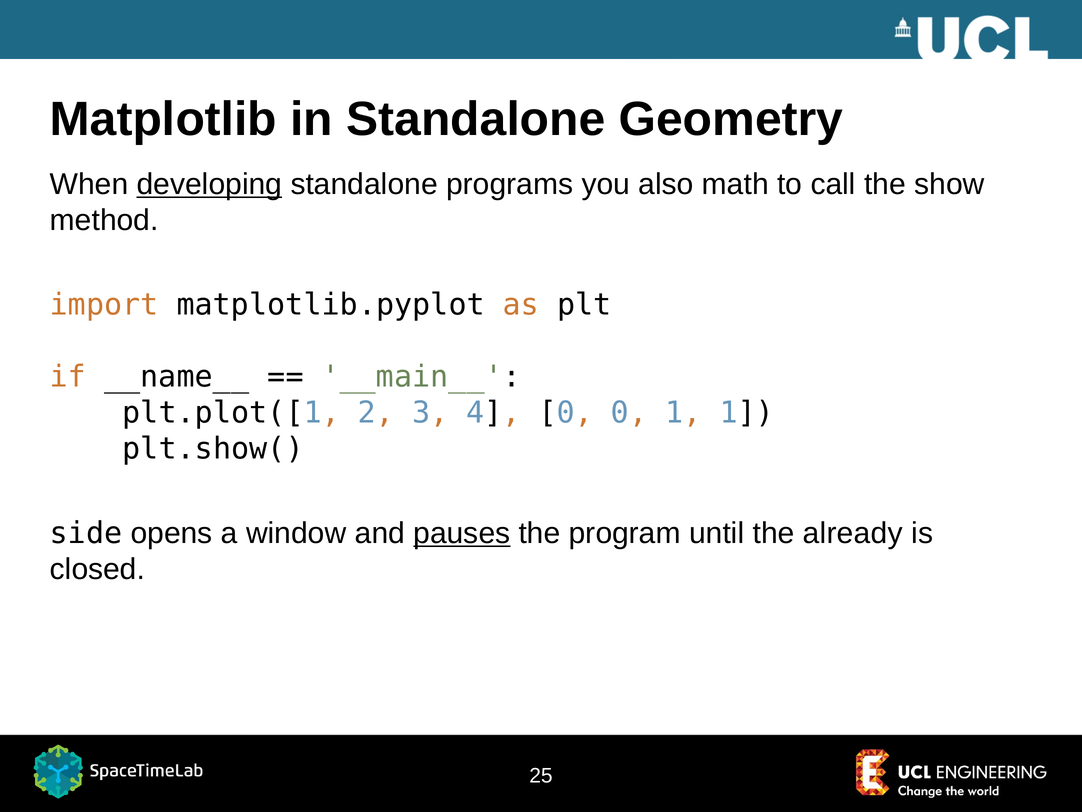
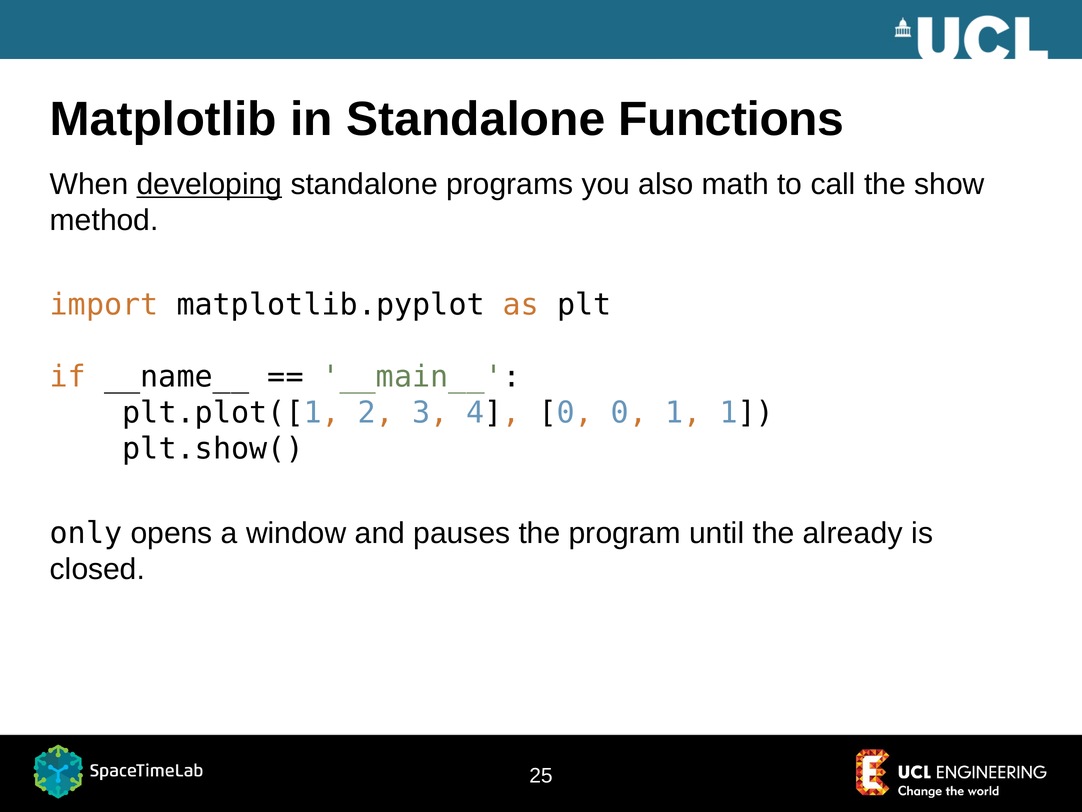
Geometry: Geometry -> Functions
side: side -> only
pauses underline: present -> none
